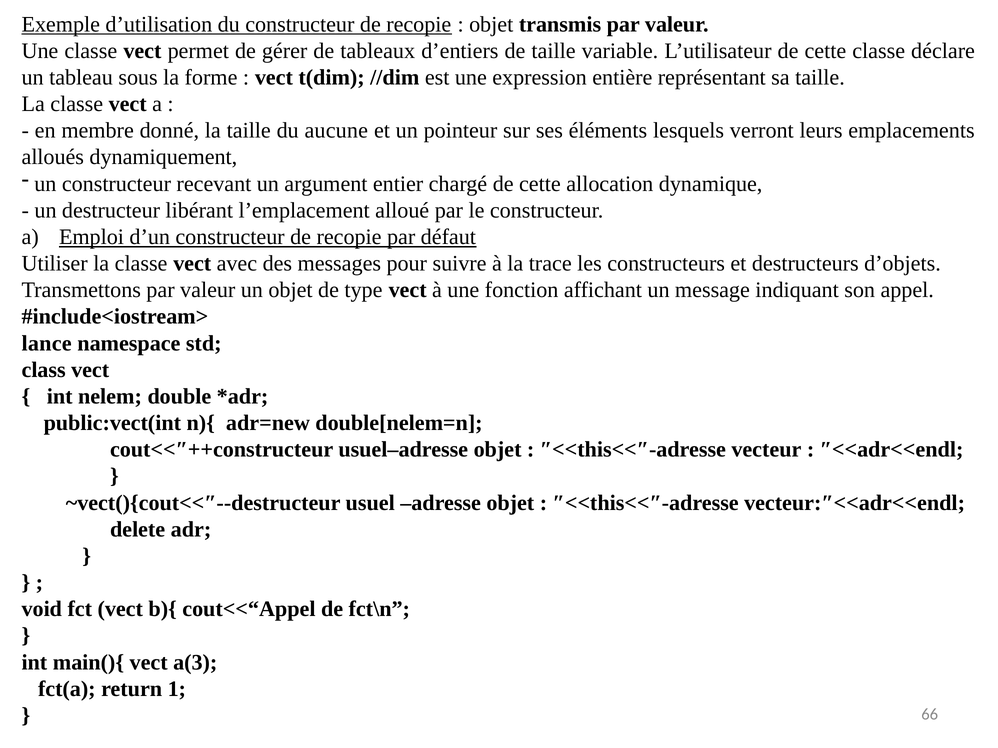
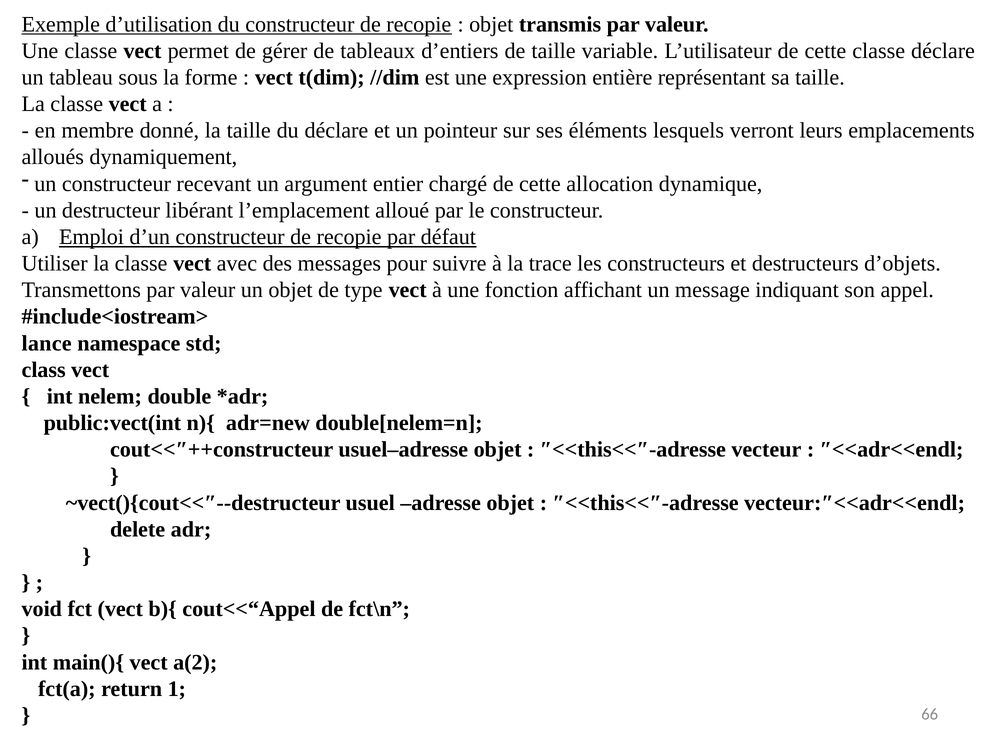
du aucune: aucune -> déclare
a(3: a(3 -> a(2
